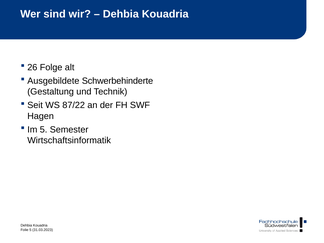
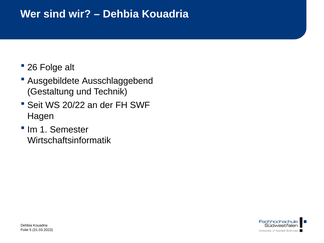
Schwerbehinderte: Schwerbehinderte -> Ausschlaggebend
87/22: 87/22 -> 20/22
Im 5: 5 -> 1
